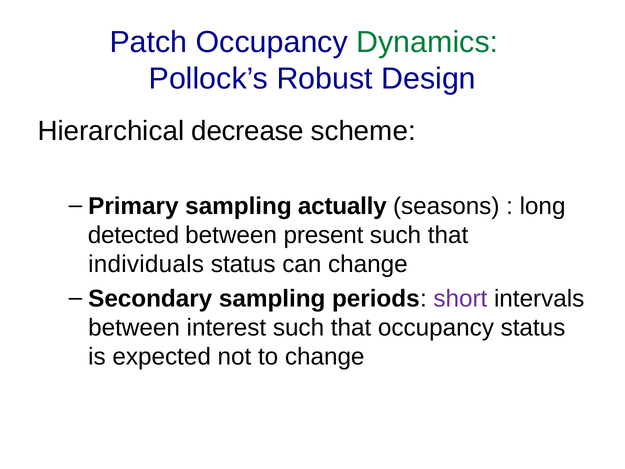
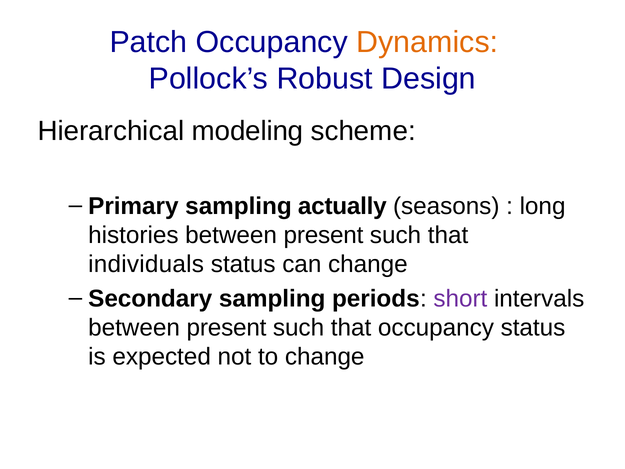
Dynamics colour: green -> orange
decrease: decrease -> modeling
detected: detected -> histories
interest at (226, 328): interest -> present
